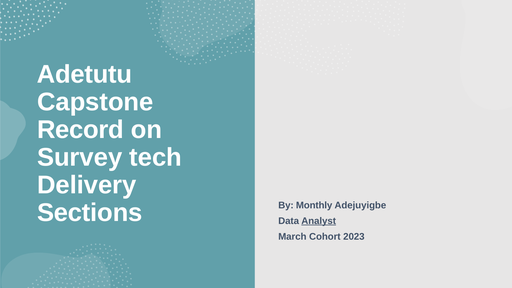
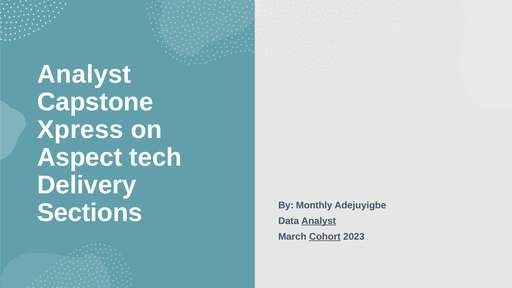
Adetutu at (84, 74): Adetutu -> Analyst
Record: Record -> Xpress
Survey: Survey -> Aspect
Cohort underline: none -> present
